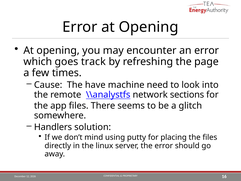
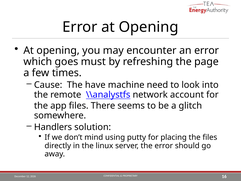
track: track -> must
sections: sections -> account
